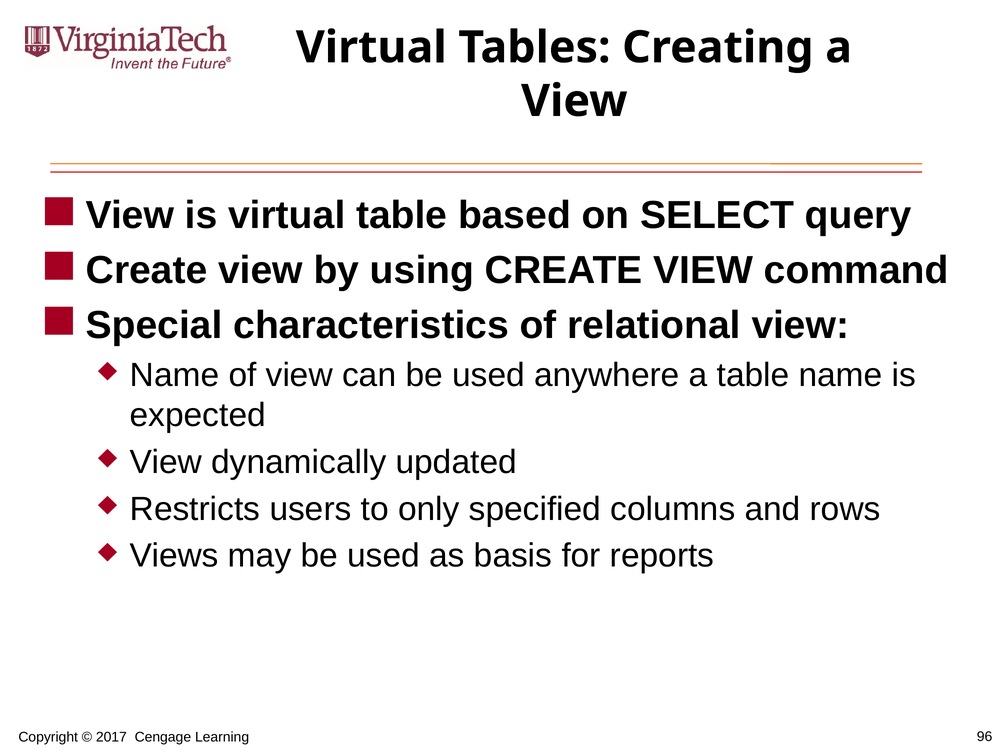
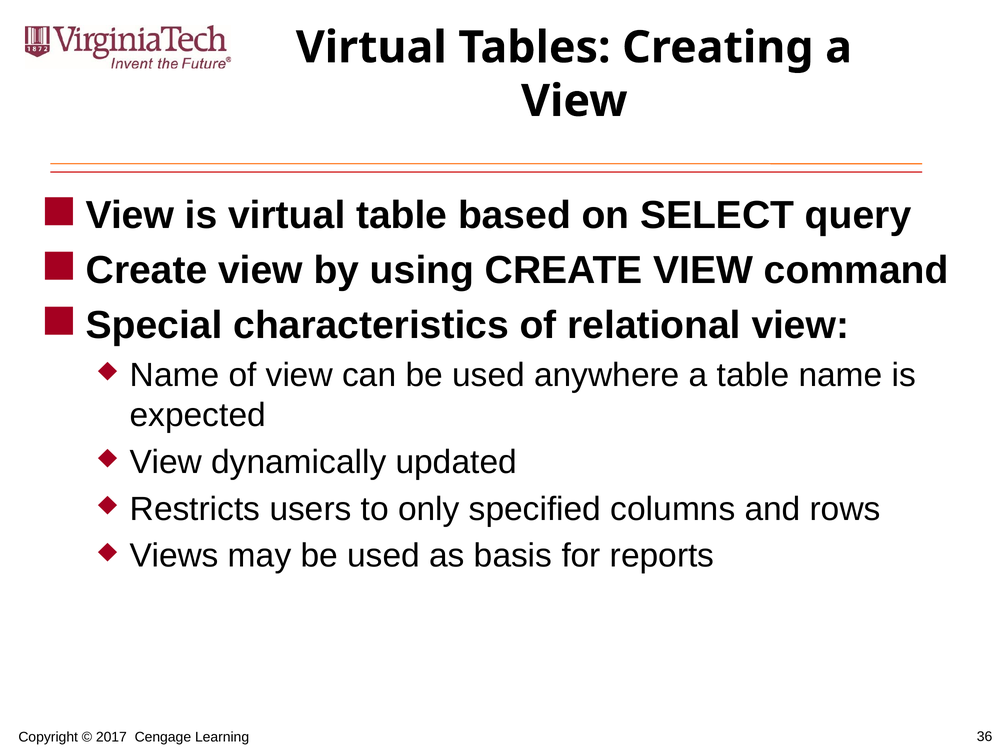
96: 96 -> 36
